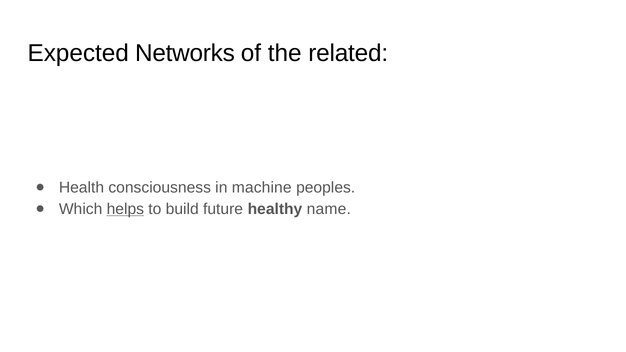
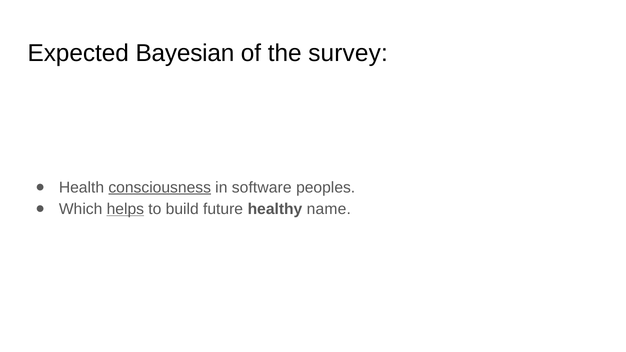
Networks: Networks -> Bayesian
related: related -> survey
consciousness underline: none -> present
machine: machine -> software
